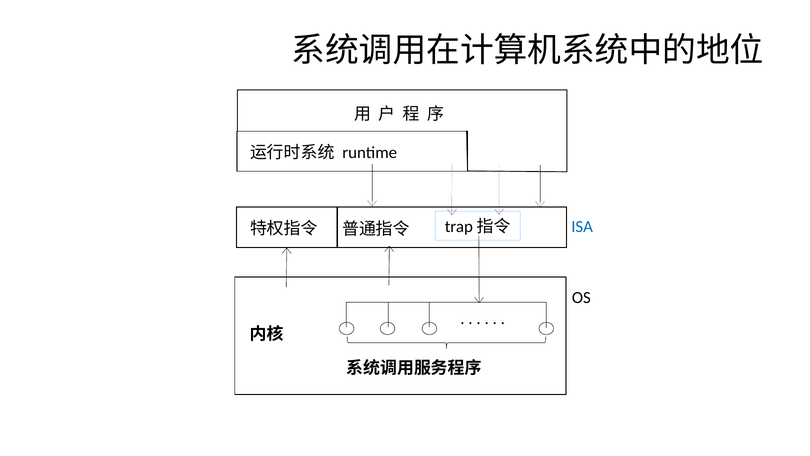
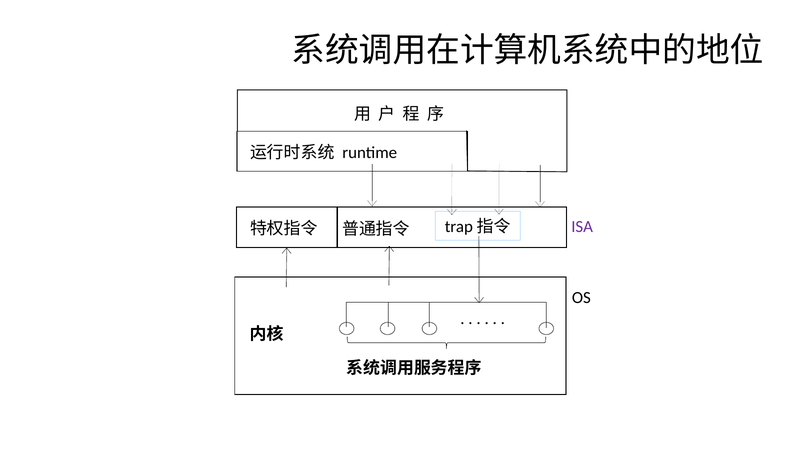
ISA colour: blue -> purple
